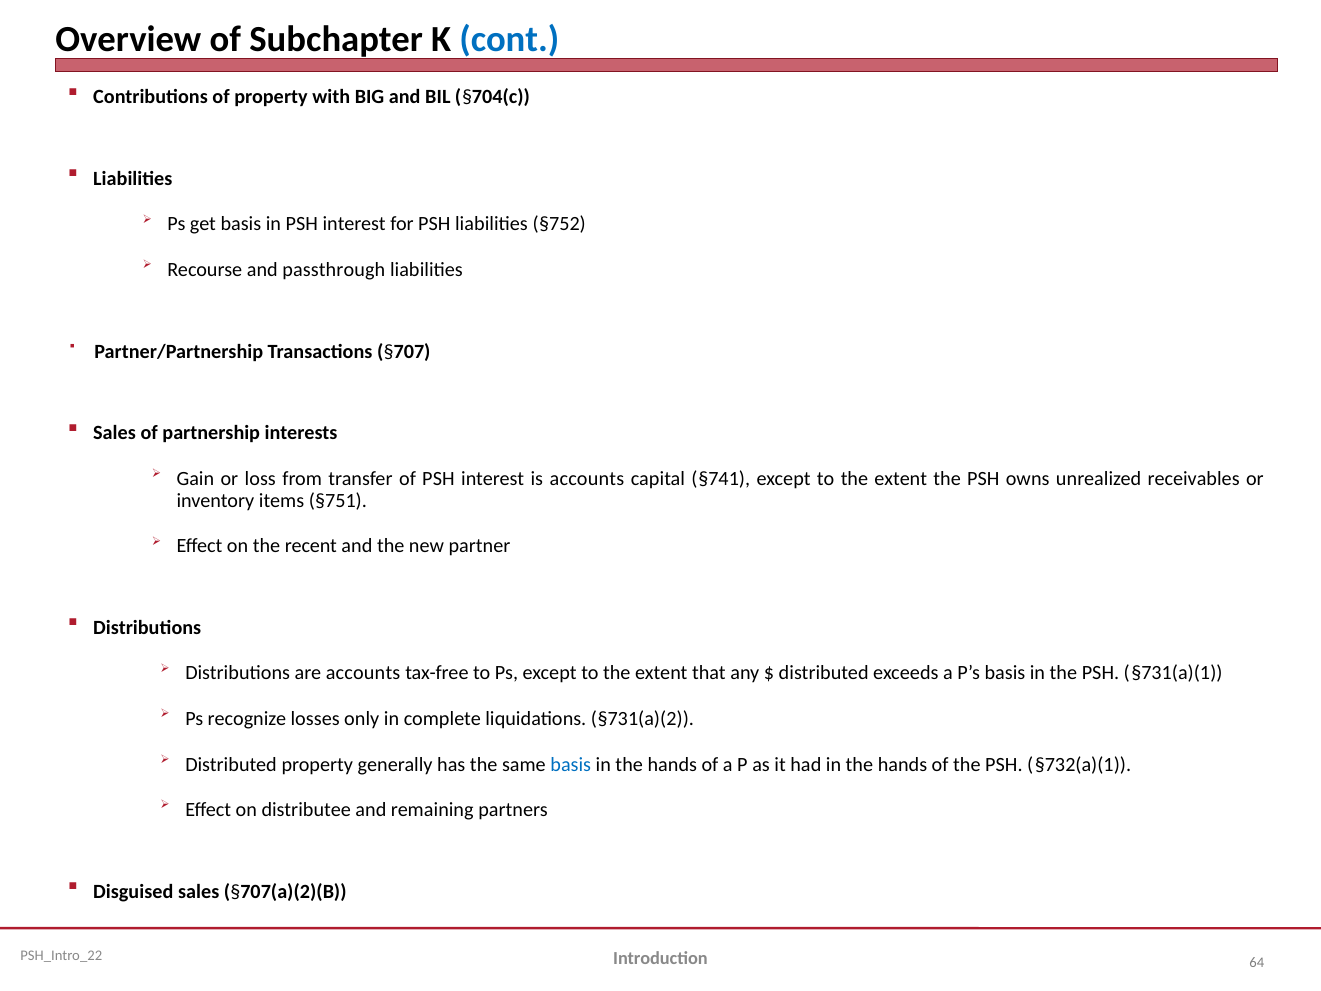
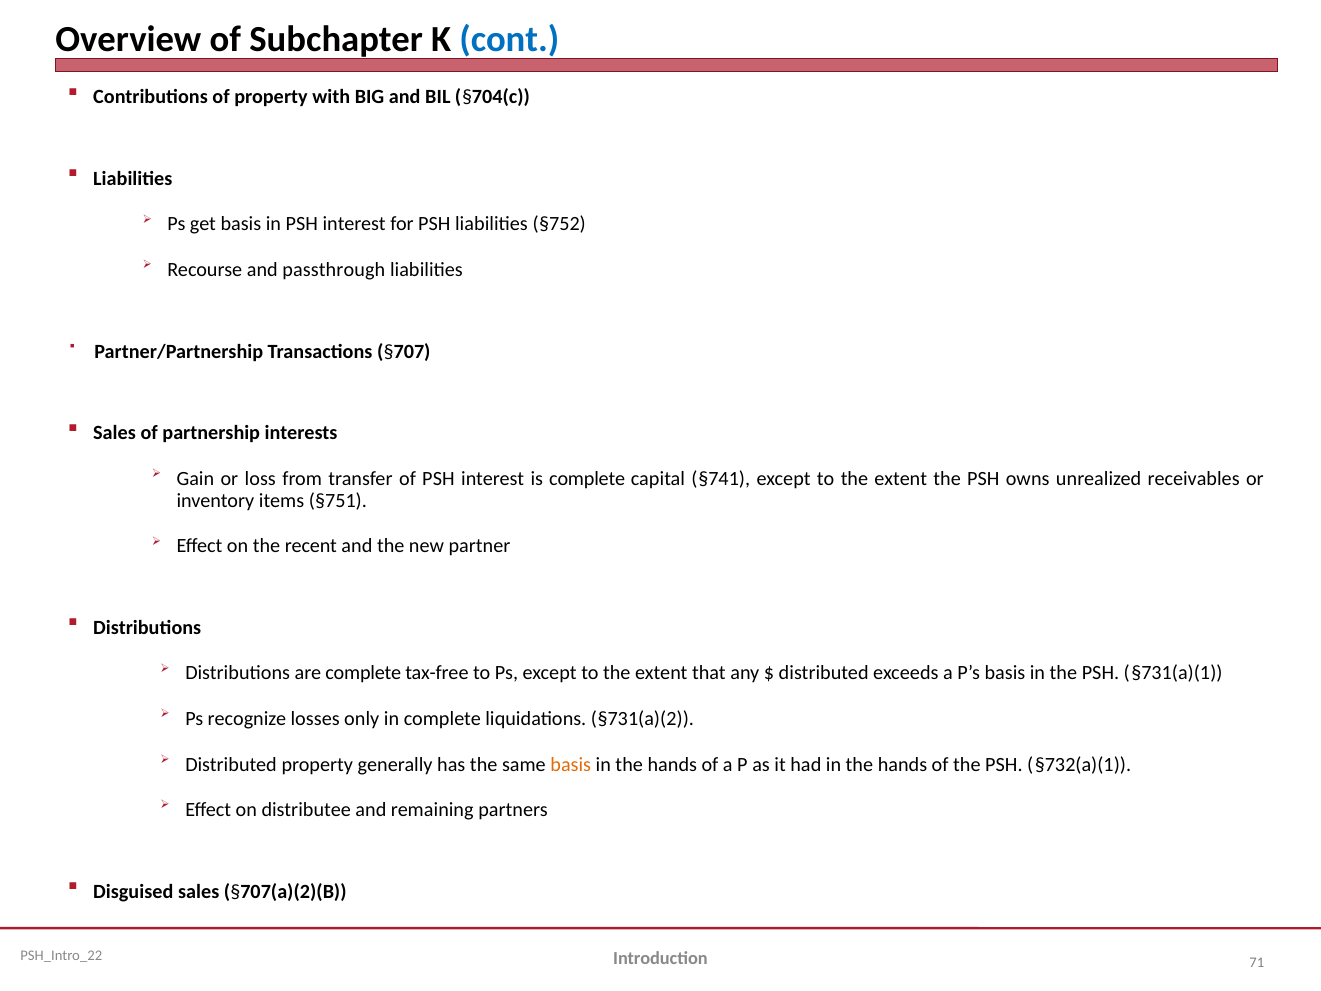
is accounts: accounts -> complete
are accounts: accounts -> complete
basis at (571, 764) colour: blue -> orange
64: 64 -> 71
